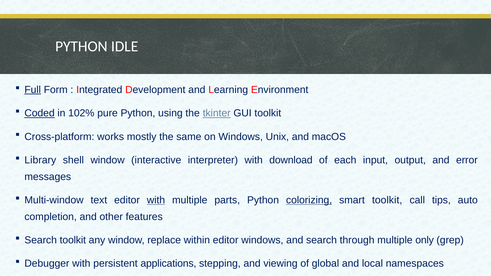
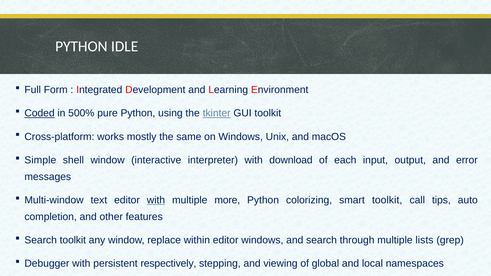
Full underline: present -> none
102%: 102% -> 500%
Library: Library -> Simple
parts: parts -> more
colorizing underline: present -> none
only: only -> lists
applications: applications -> respectively
